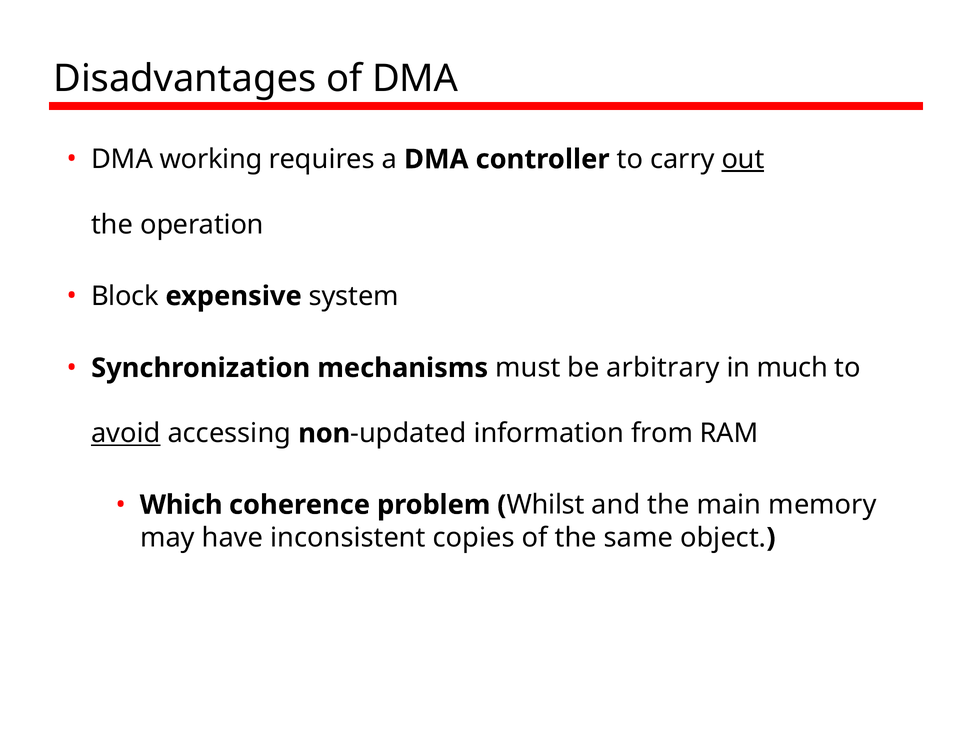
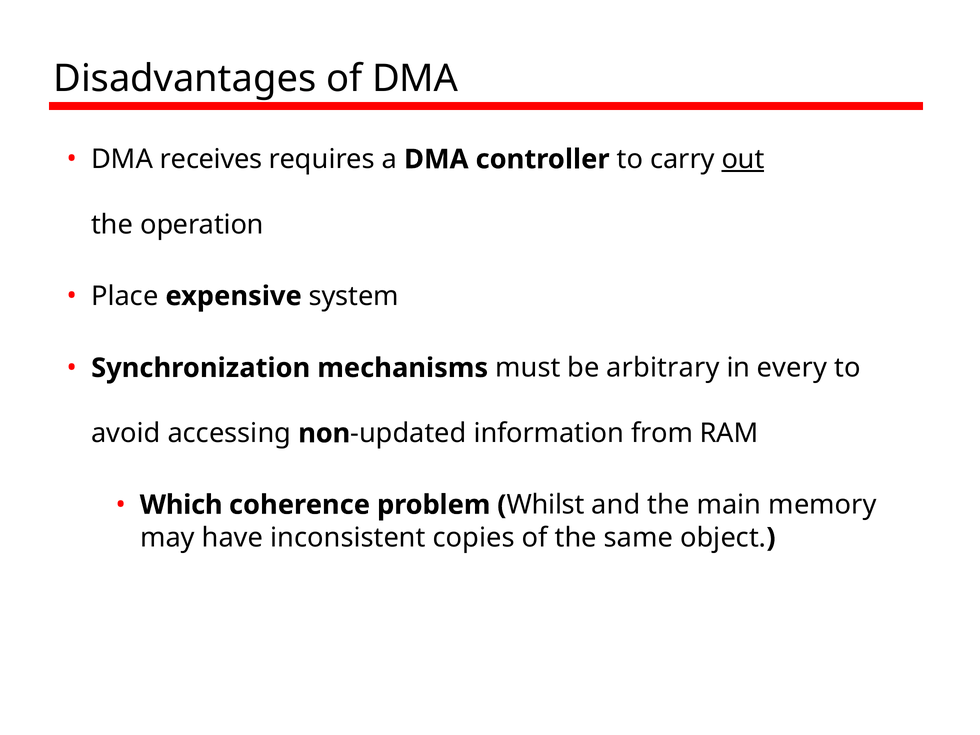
working: working -> receives
Block: Block -> Place
much: much -> every
avoid underline: present -> none
